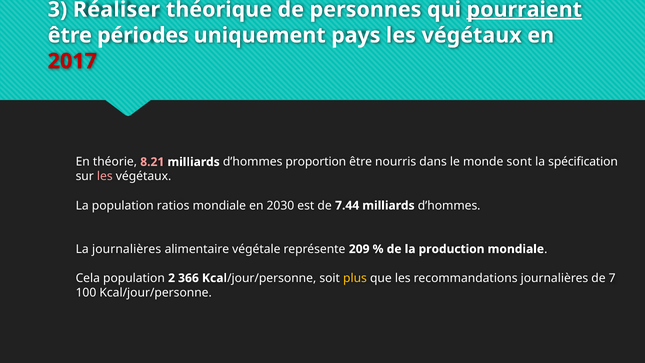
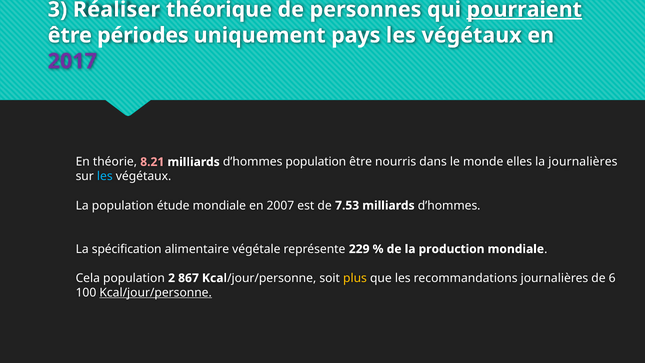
2017 colour: red -> purple
d’hommes proportion: proportion -> population
sont: sont -> elles
la spécification: spécification -> journalières
les at (105, 176) colour: pink -> light blue
ratios: ratios -> étude
2030: 2030 -> 2007
7.44: 7.44 -> 7.53
La journalières: journalières -> spécification
209: 209 -> 229
366: 366 -> 867
7: 7 -> 6
Kcal/jour/personne underline: none -> present
